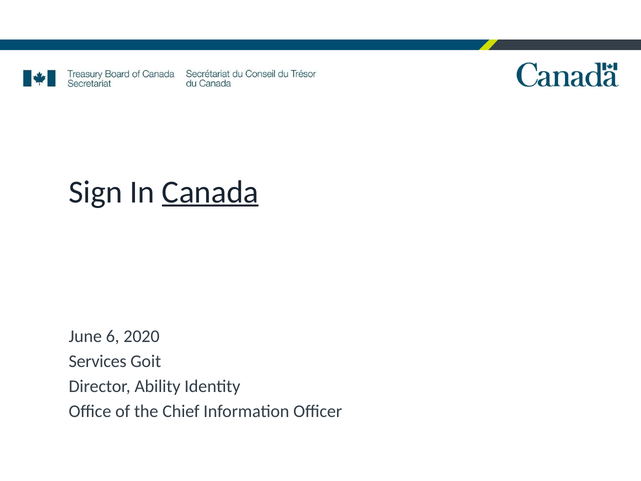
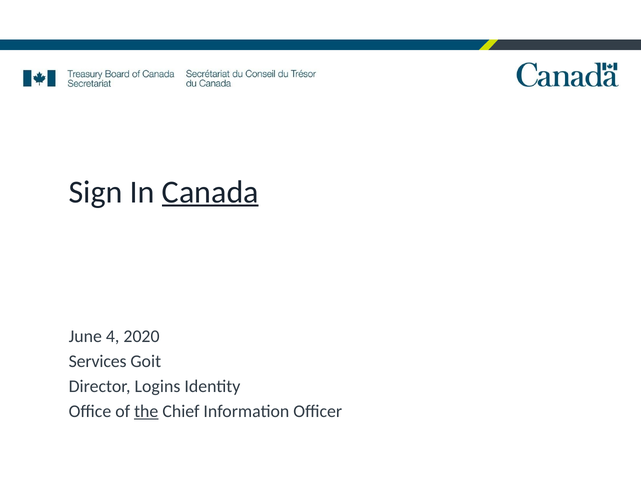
6: 6 -> 4
Ability: Ability -> Logins
the underline: none -> present
